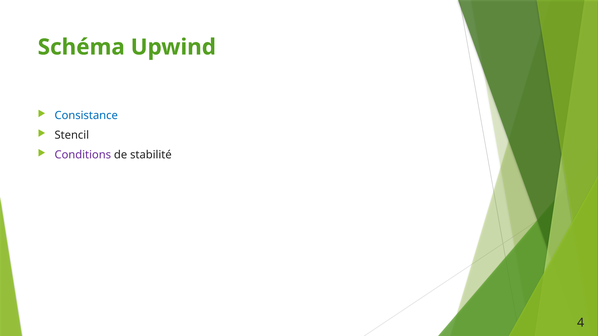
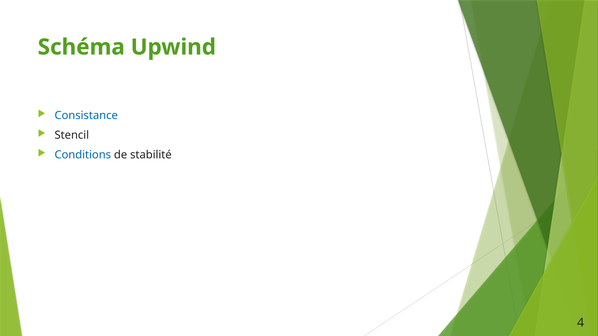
Conditions colour: purple -> blue
